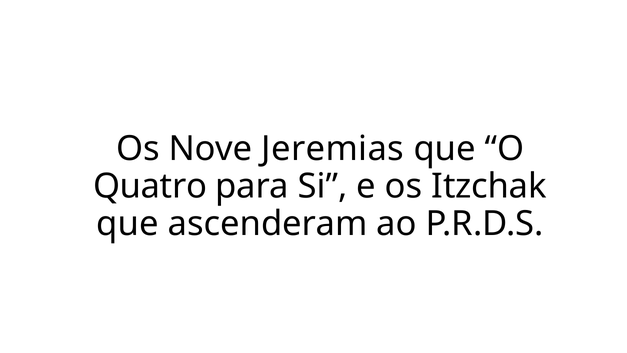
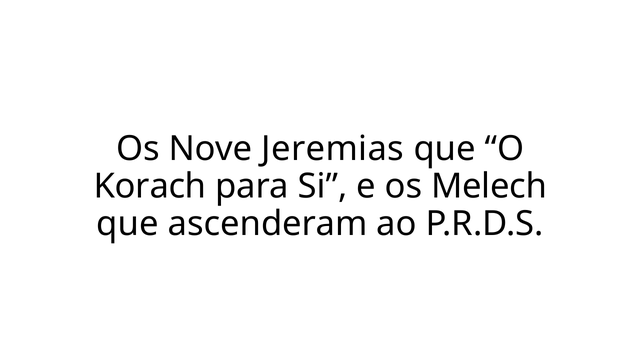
Quatro: Quatro -> Korach
Itzchak: Itzchak -> Melech
